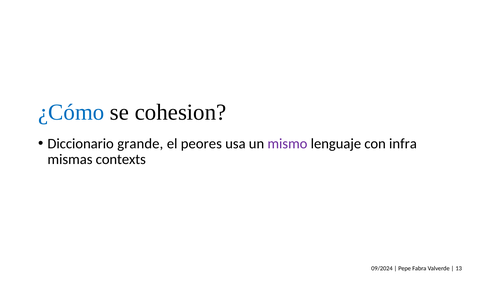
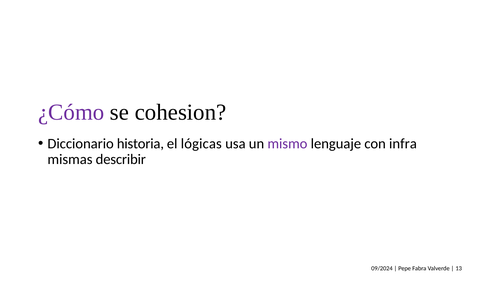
¿Cómo colour: blue -> purple
grande: grande -> historia
peores: peores -> lógicas
contexts: contexts -> describir
